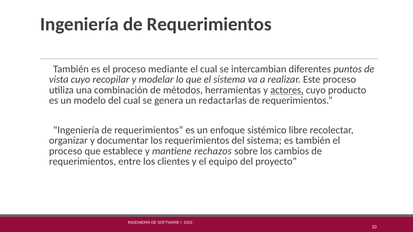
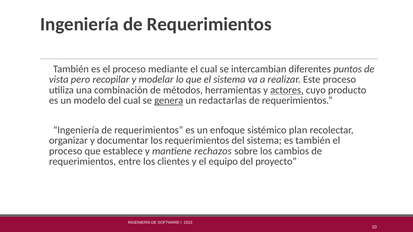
vista cuyo: cuyo -> pero
genera underline: none -> present
libre: libre -> plan
